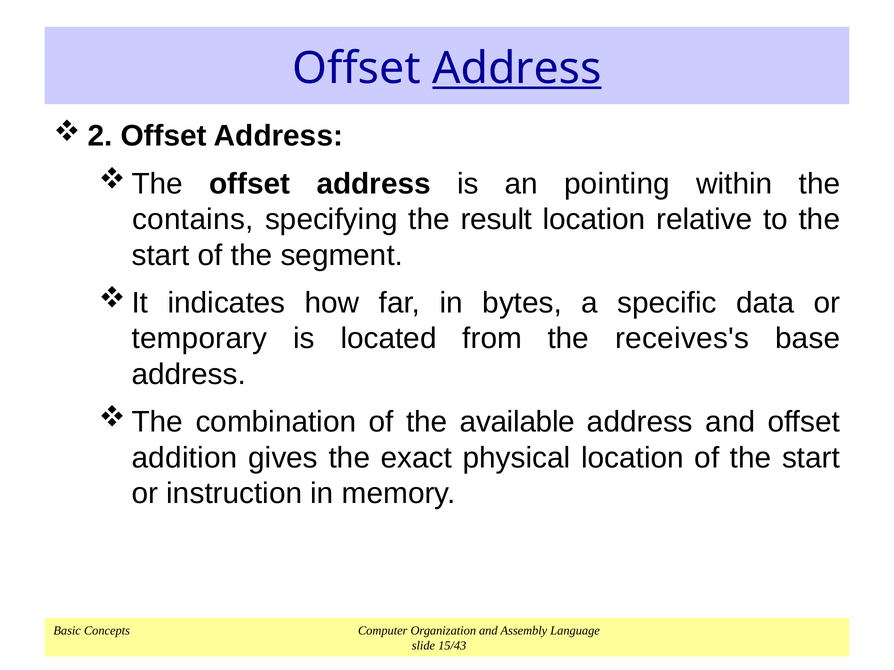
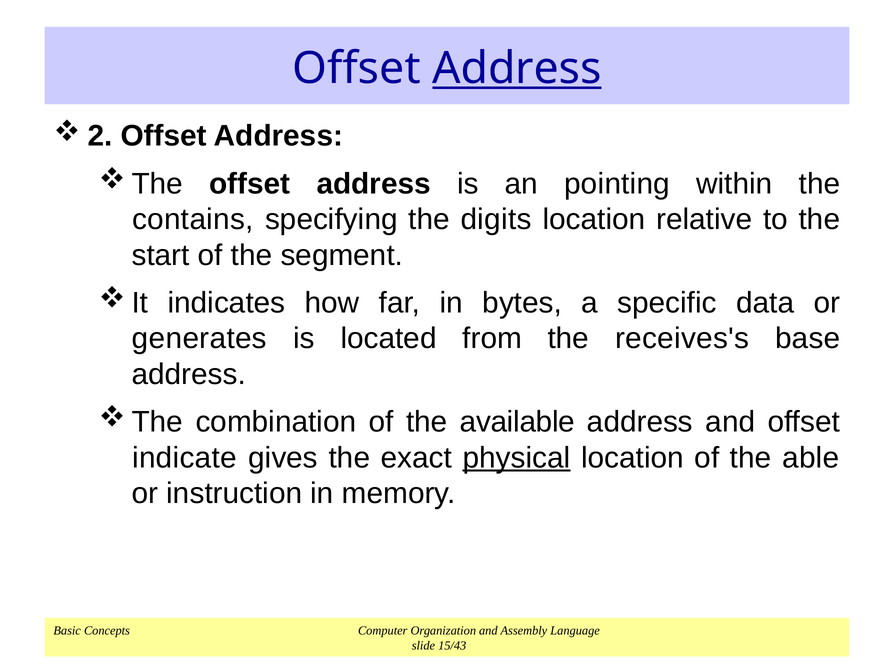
result: result -> digits
temporary: temporary -> generates
addition: addition -> indicate
physical underline: none -> present
of the start: start -> able
